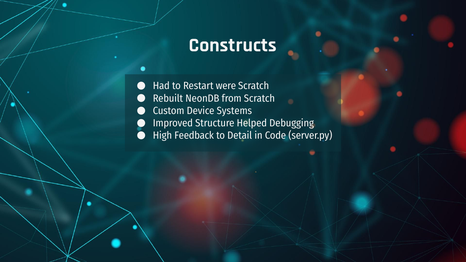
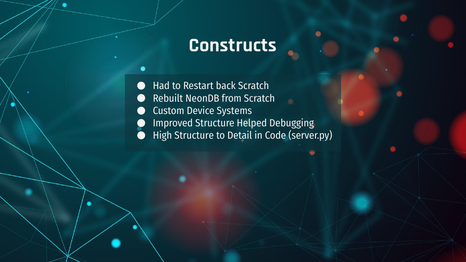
were: were -> back
High Feedback: Feedback -> Structure
